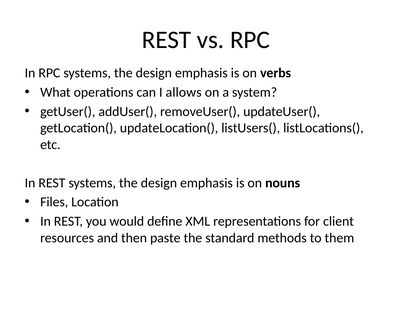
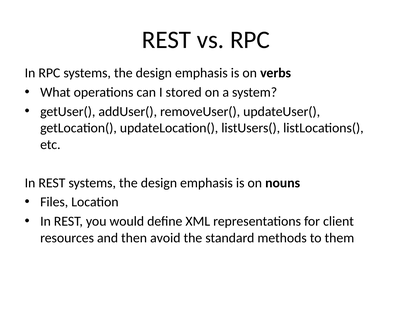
allows: allows -> stored
paste: paste -> avoid
